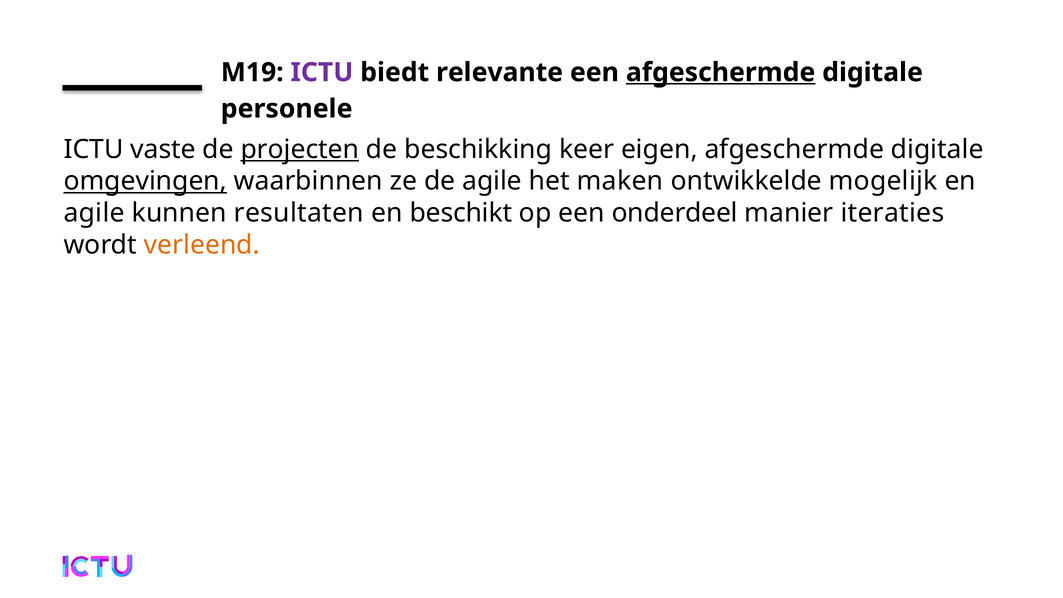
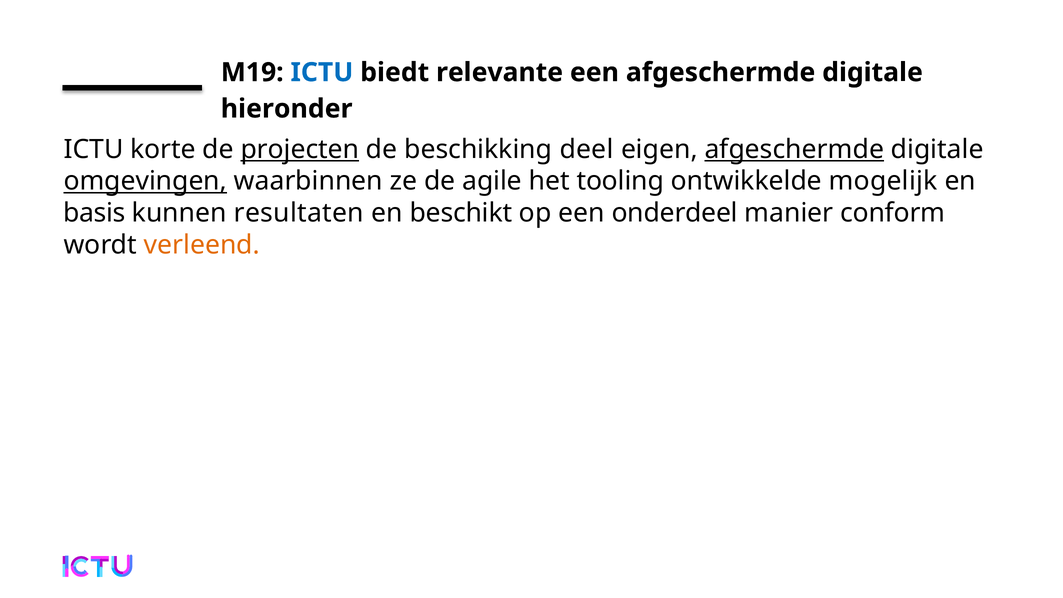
ICTU at (322, 72) colour: purple -> blue
afgeschermde at (721, 72) underline: present -> none
personele: personele -> hieronder
vaste: vaste -> korte
keer: keer -> deel
afgeschermde at (794, 149) underline: none -> present
maken: maken -> tooling
agile at (94, 213): agile -> basis
iteraties: iteraties -> conform
